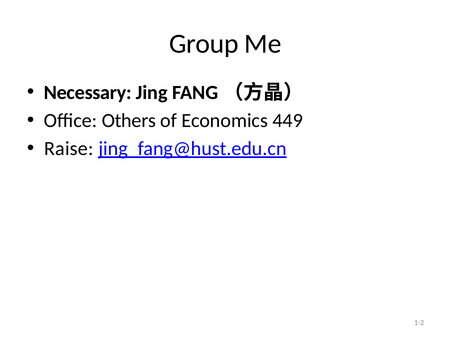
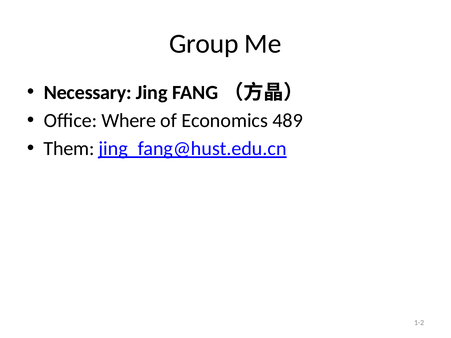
Others: Others -> Where
449: 449 -> 489
Raise: Raise -> Them
